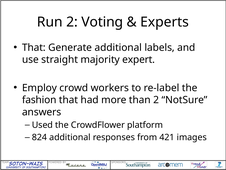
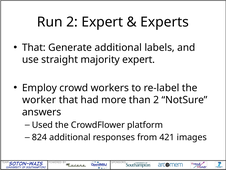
2 Voting: Voting -> Expert
fashion: fashion -> worker
